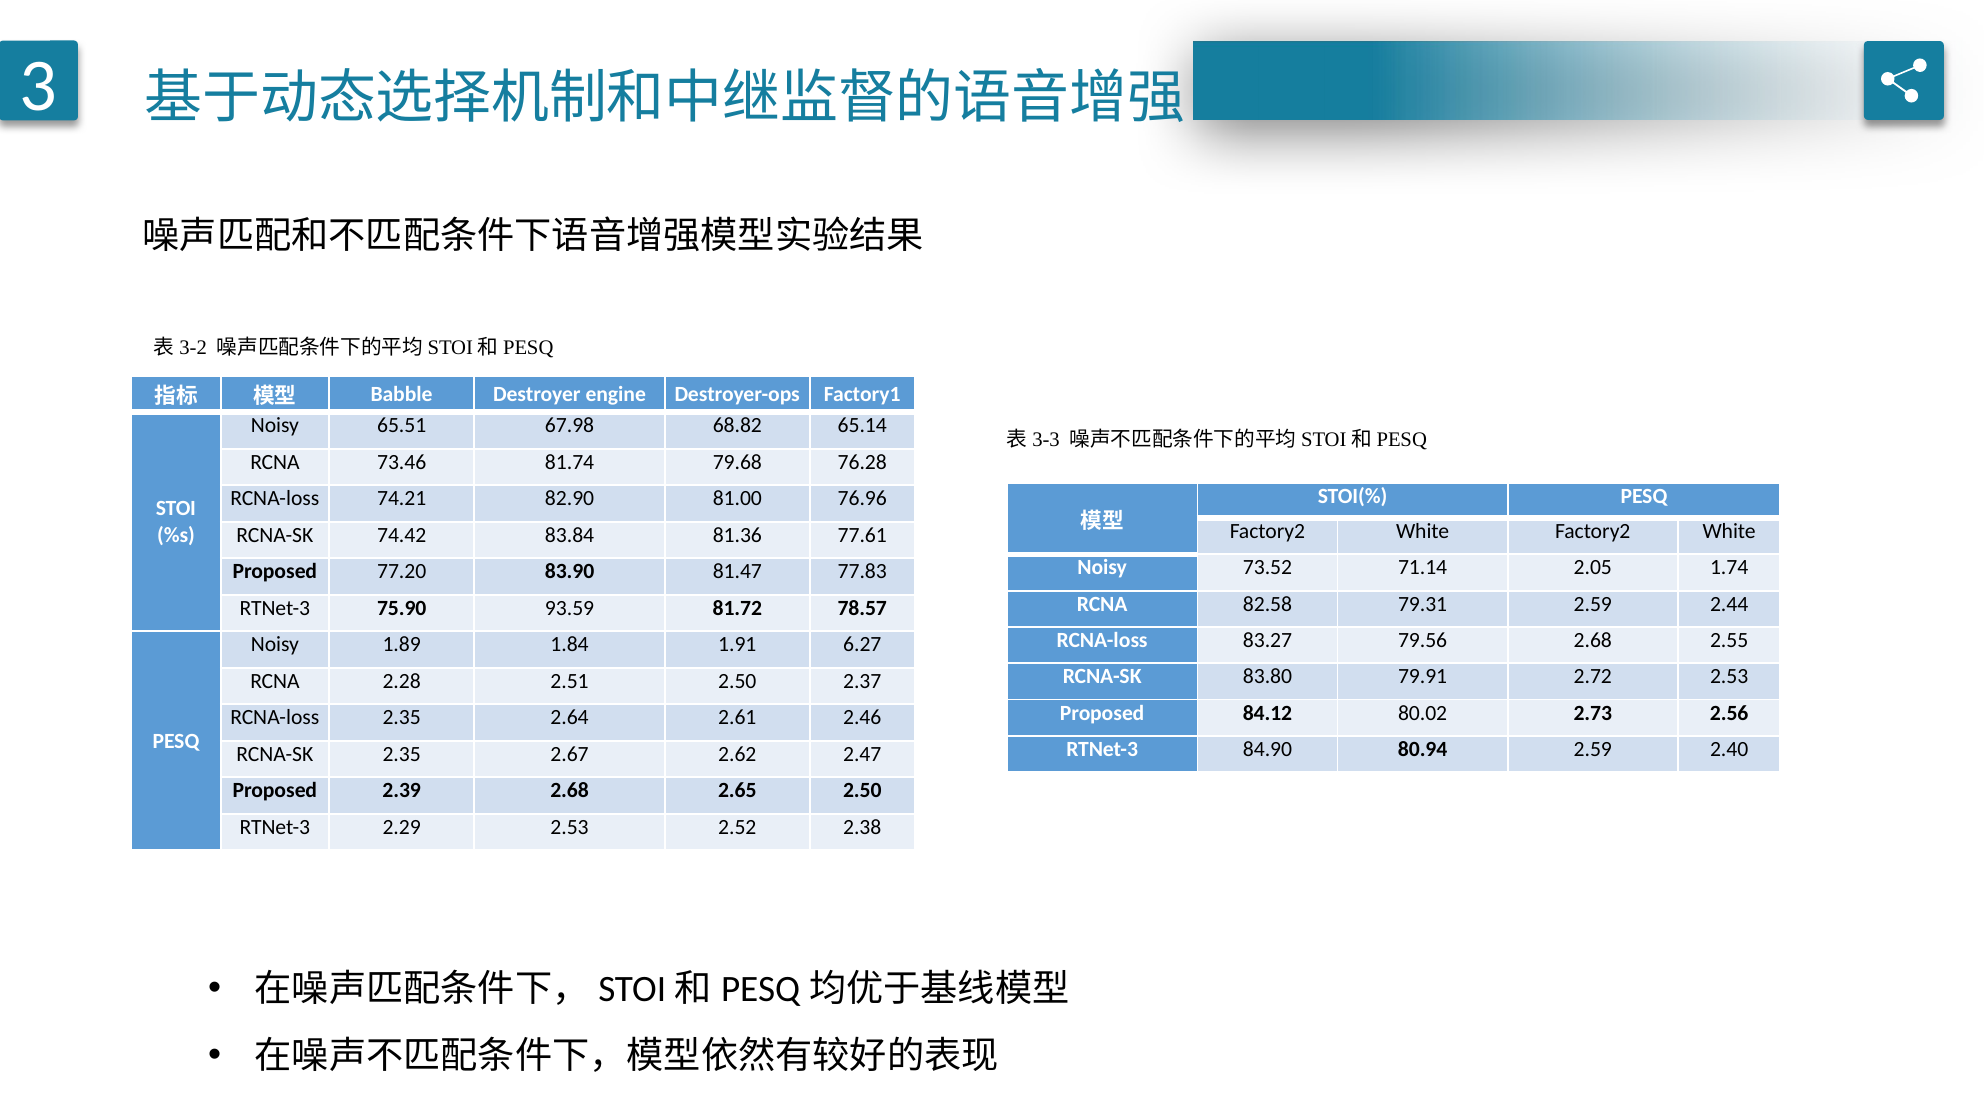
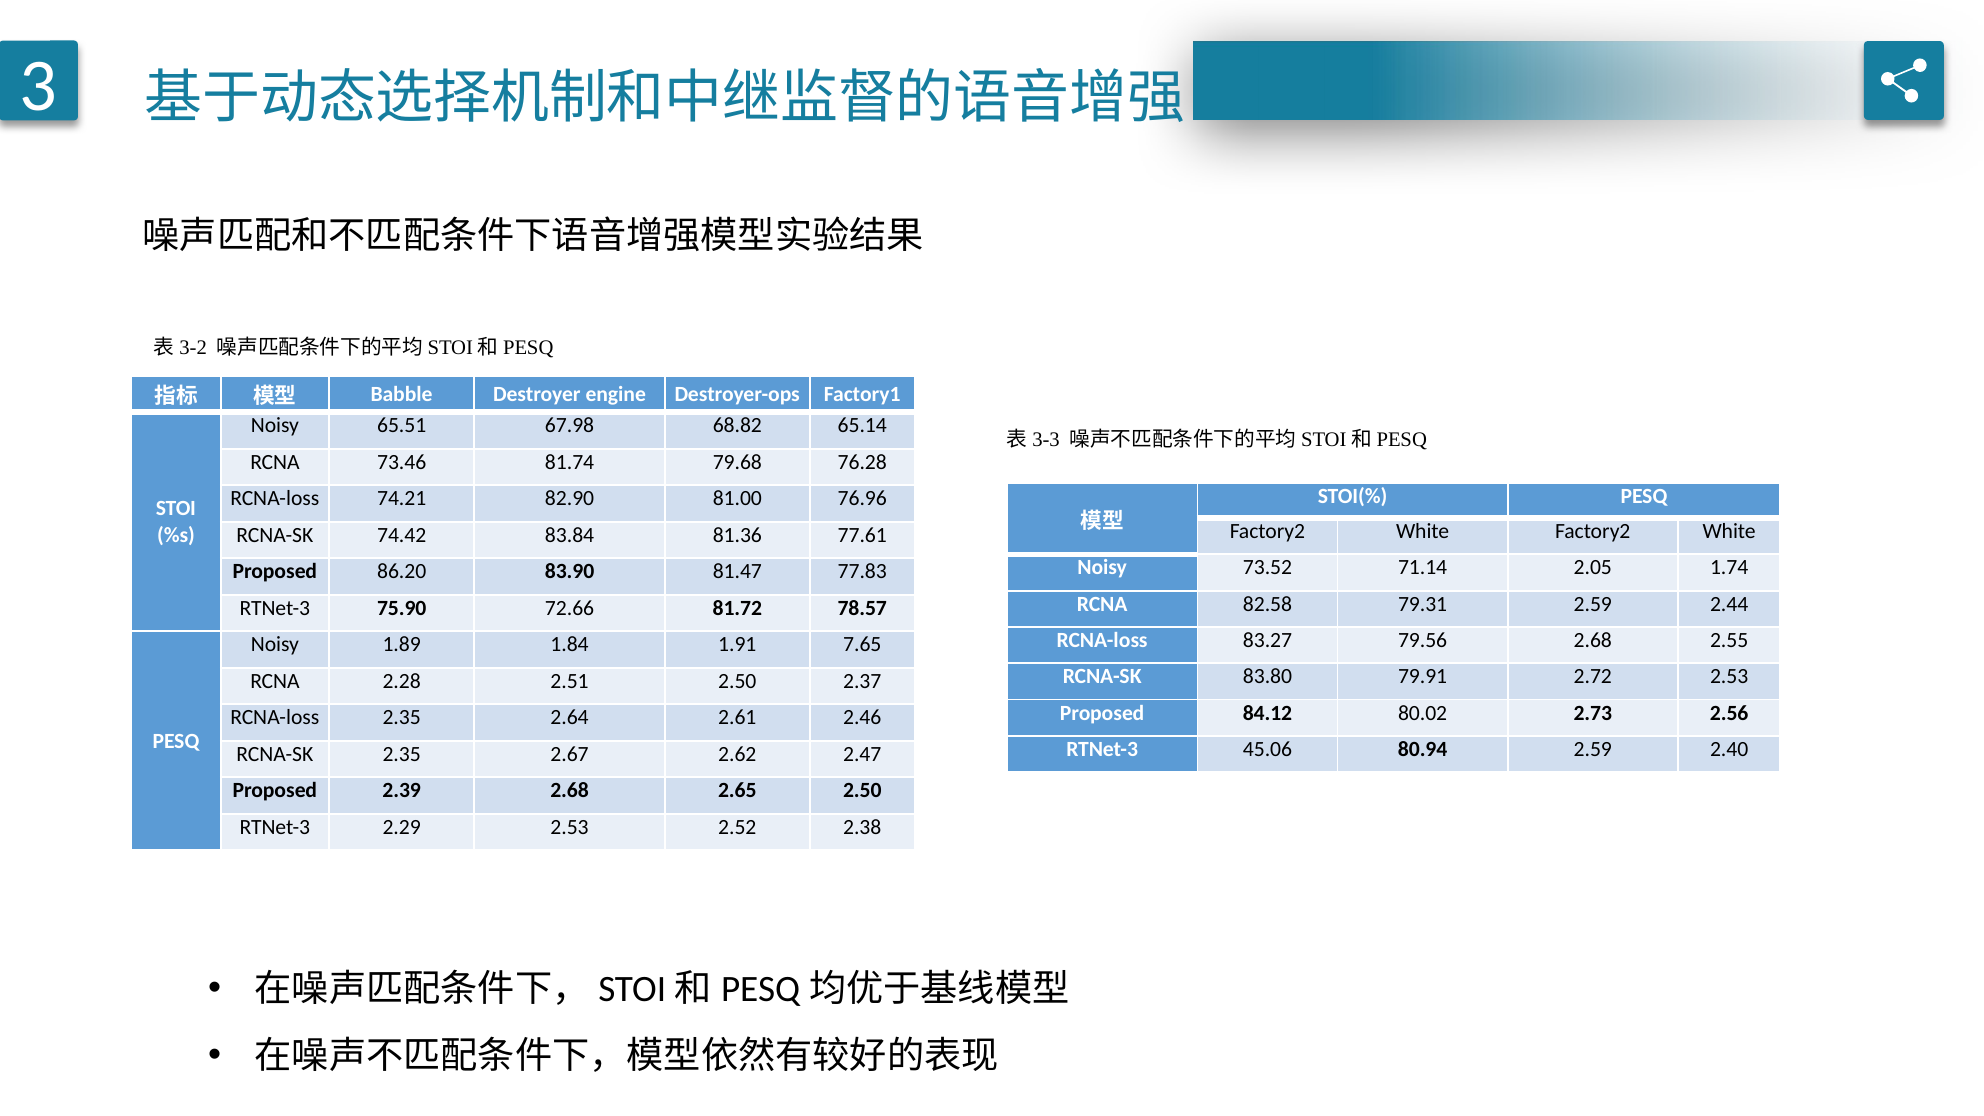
77.20: 77.20 -> 86.20
93.59: 93.59 -> 72.66
6.27: 6.27 -> 7.65
84.90: 84.90 -> 45.06
